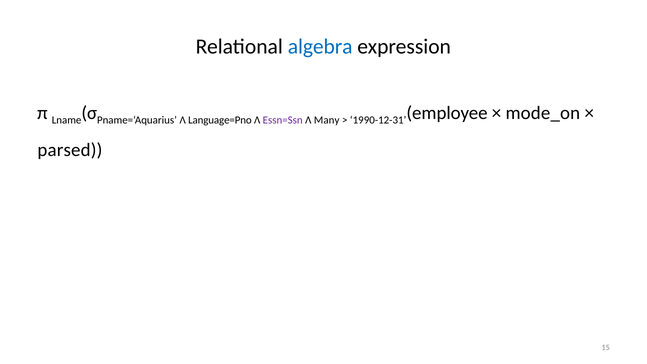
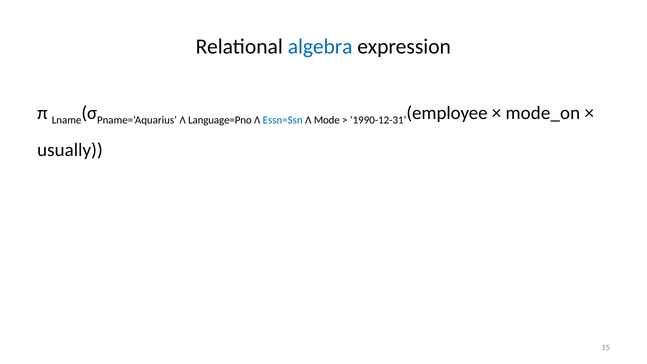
Essn=Ssn colour: purple -> blue
Many: Many -> Mode
parsed: parsed -> usually
